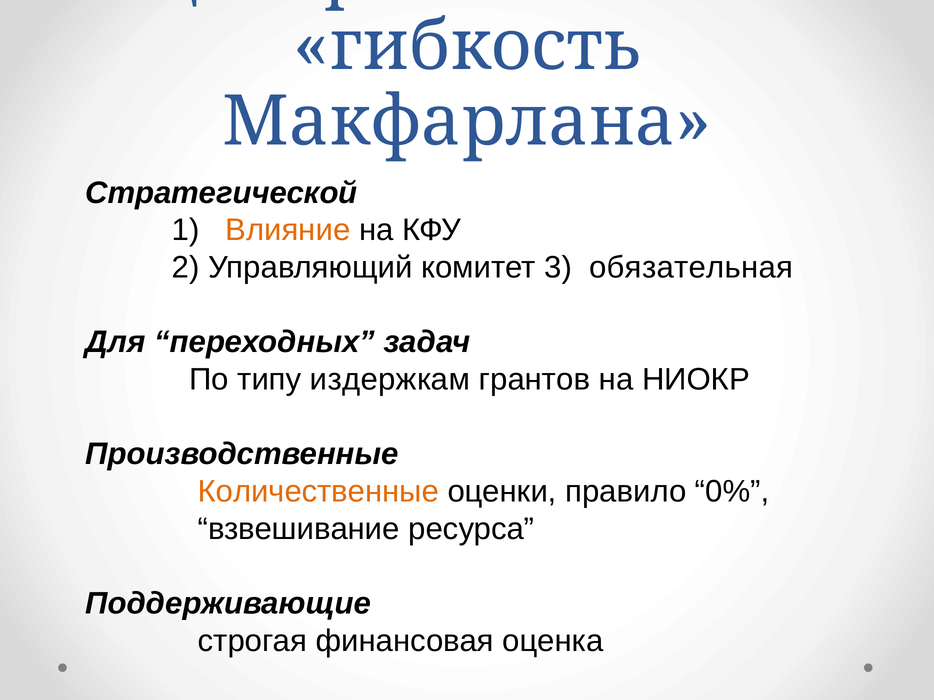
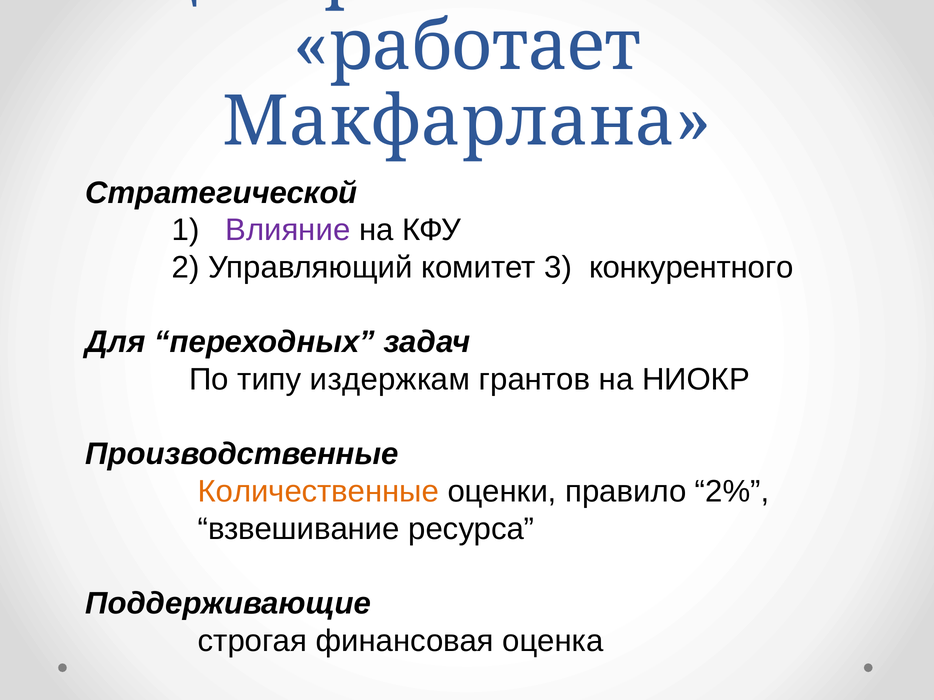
гибкость: гибкость -> работает
Влияние colour: orange -> purple
обязательная: обязательная -> конкурентного
0%: 0% -> 2%
